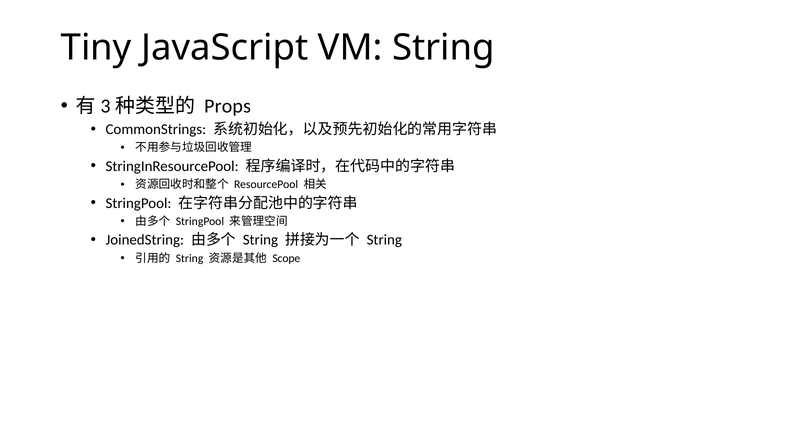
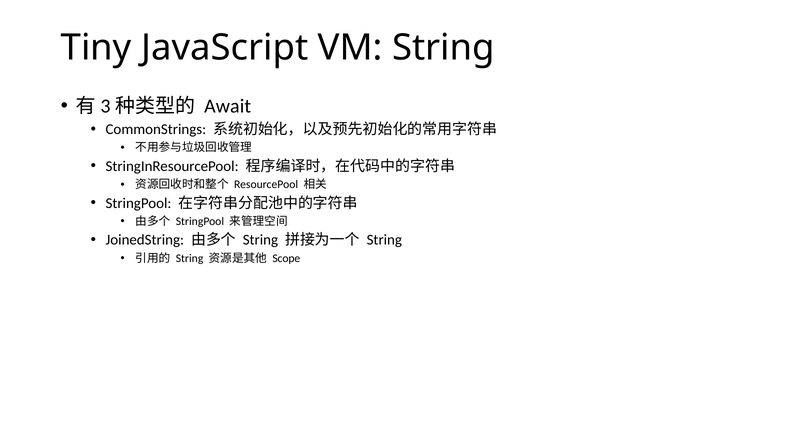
Props: Props -> Await
